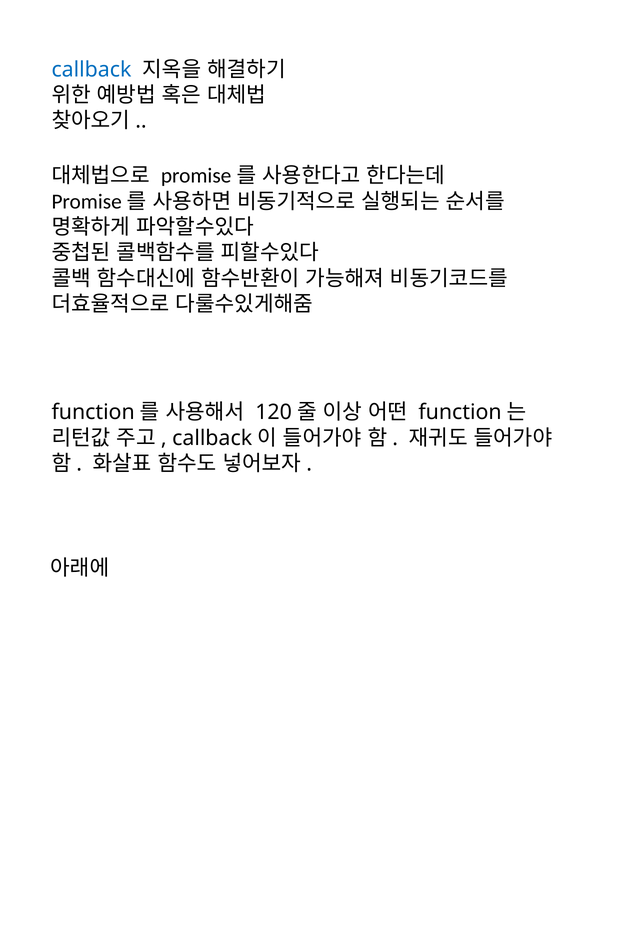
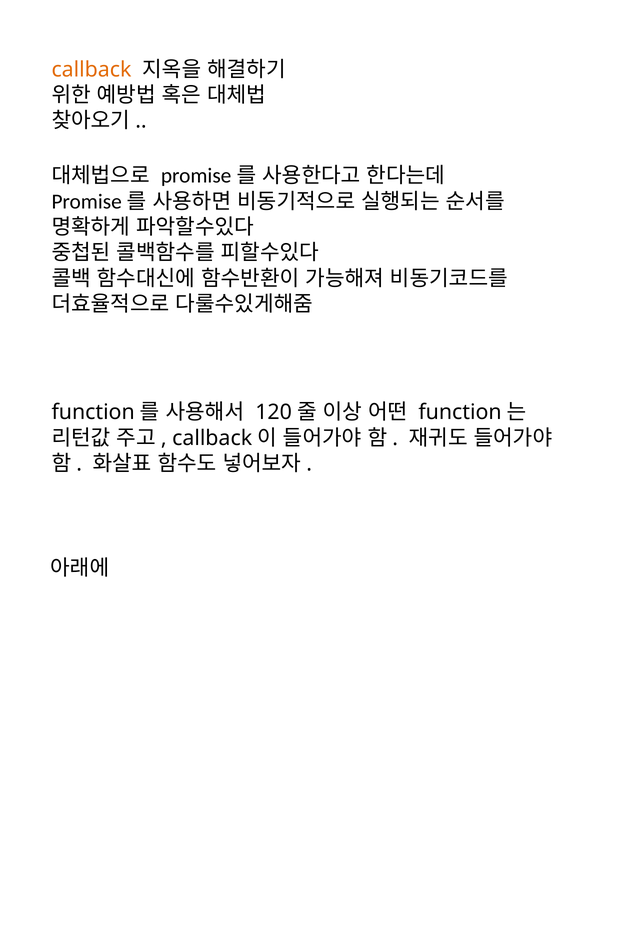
callback colour: blue -> orange
